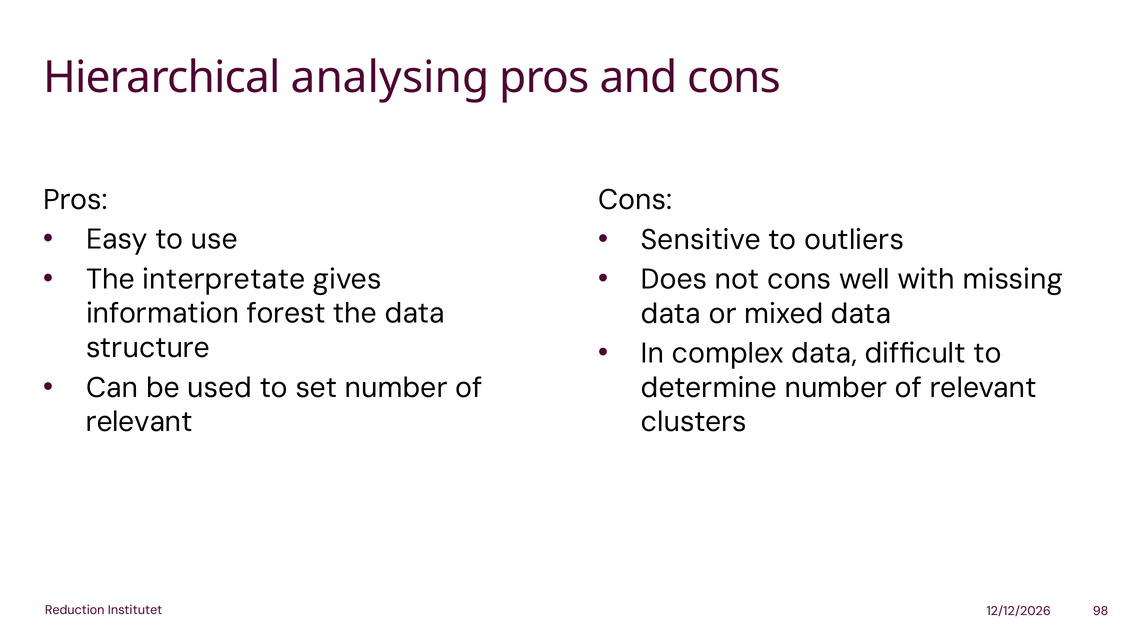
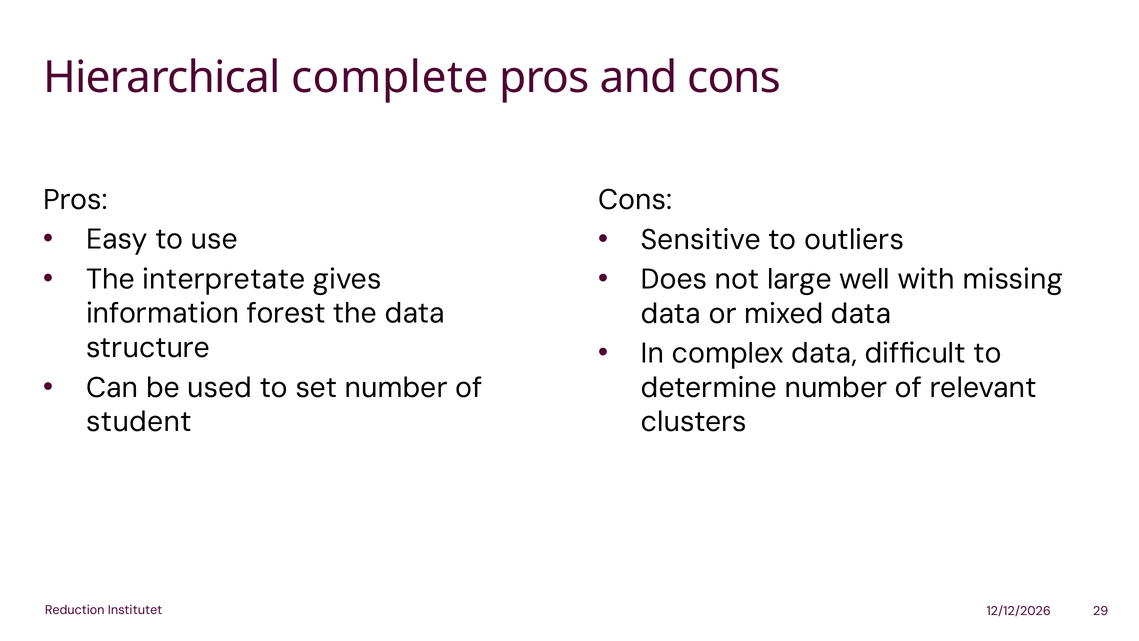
analysing: analysing -> complete
not cons: cons -> large
relevant at (139, 422): relevant -> student
98: 98 -> 29
